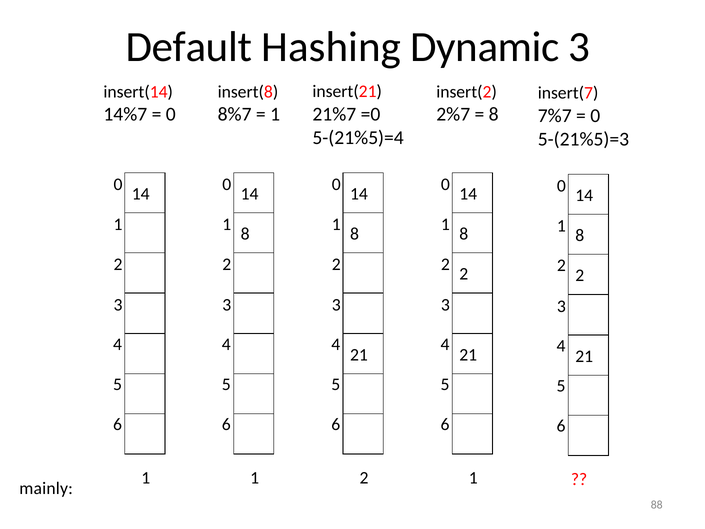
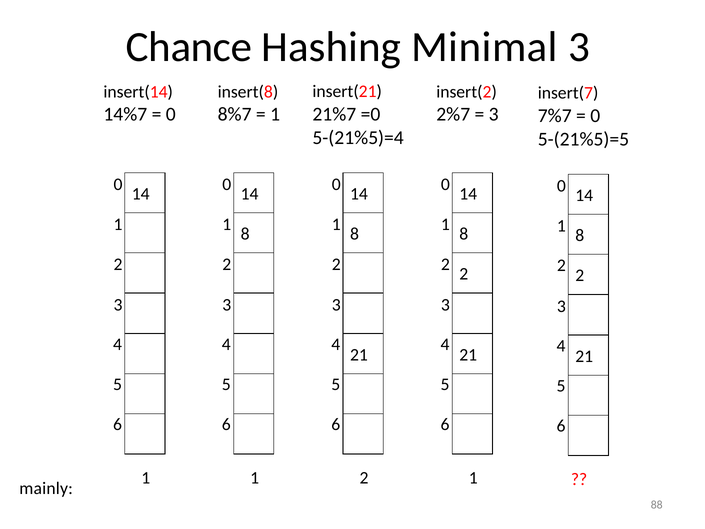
Default: Default -> Chance
Dynamic: Dynamic -> Minimal
8 at (494, 114): 8 -> 3
5-(21%5)=3: 5-(21%5)=3 -> 5-(21%5)=5
